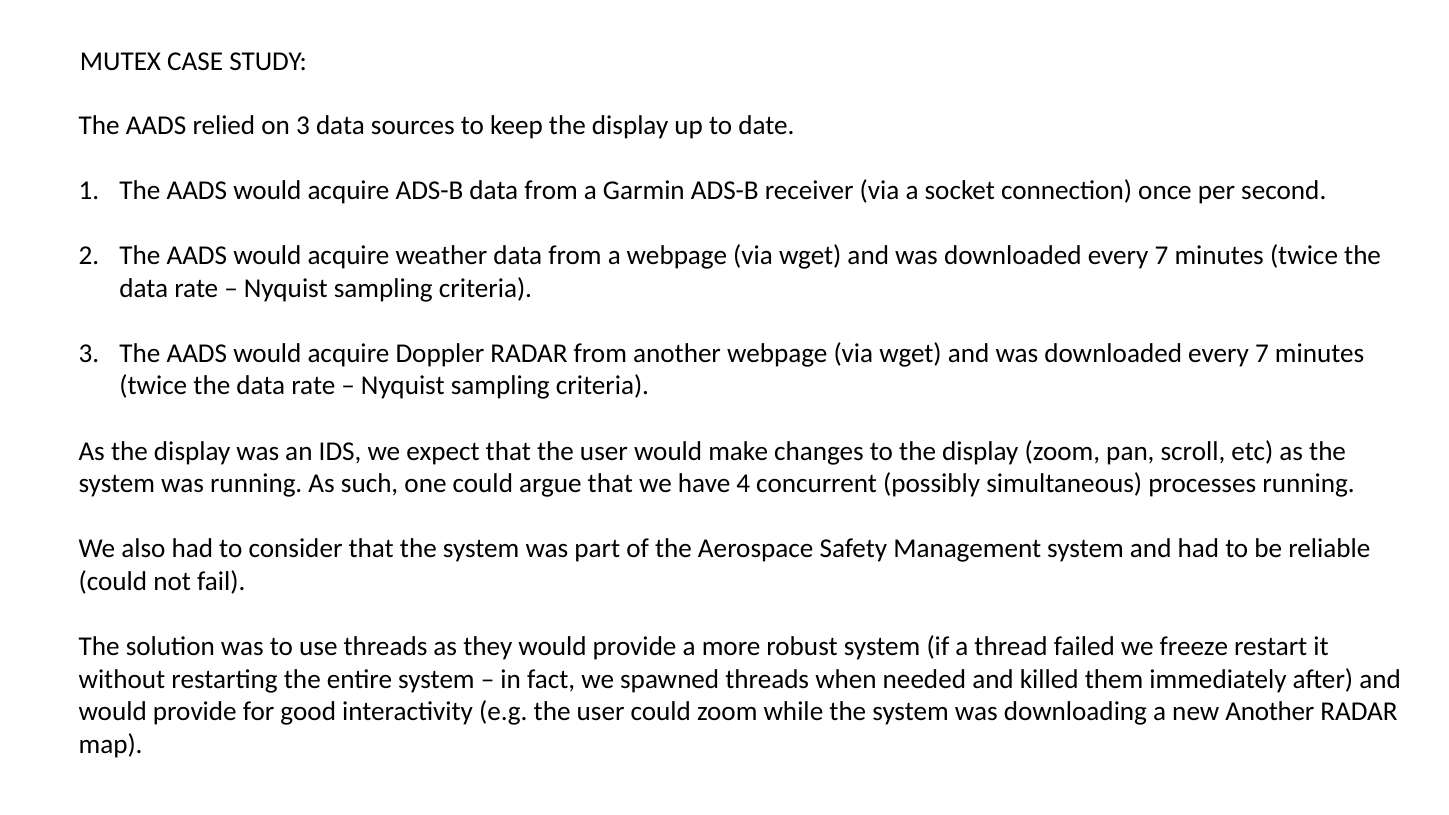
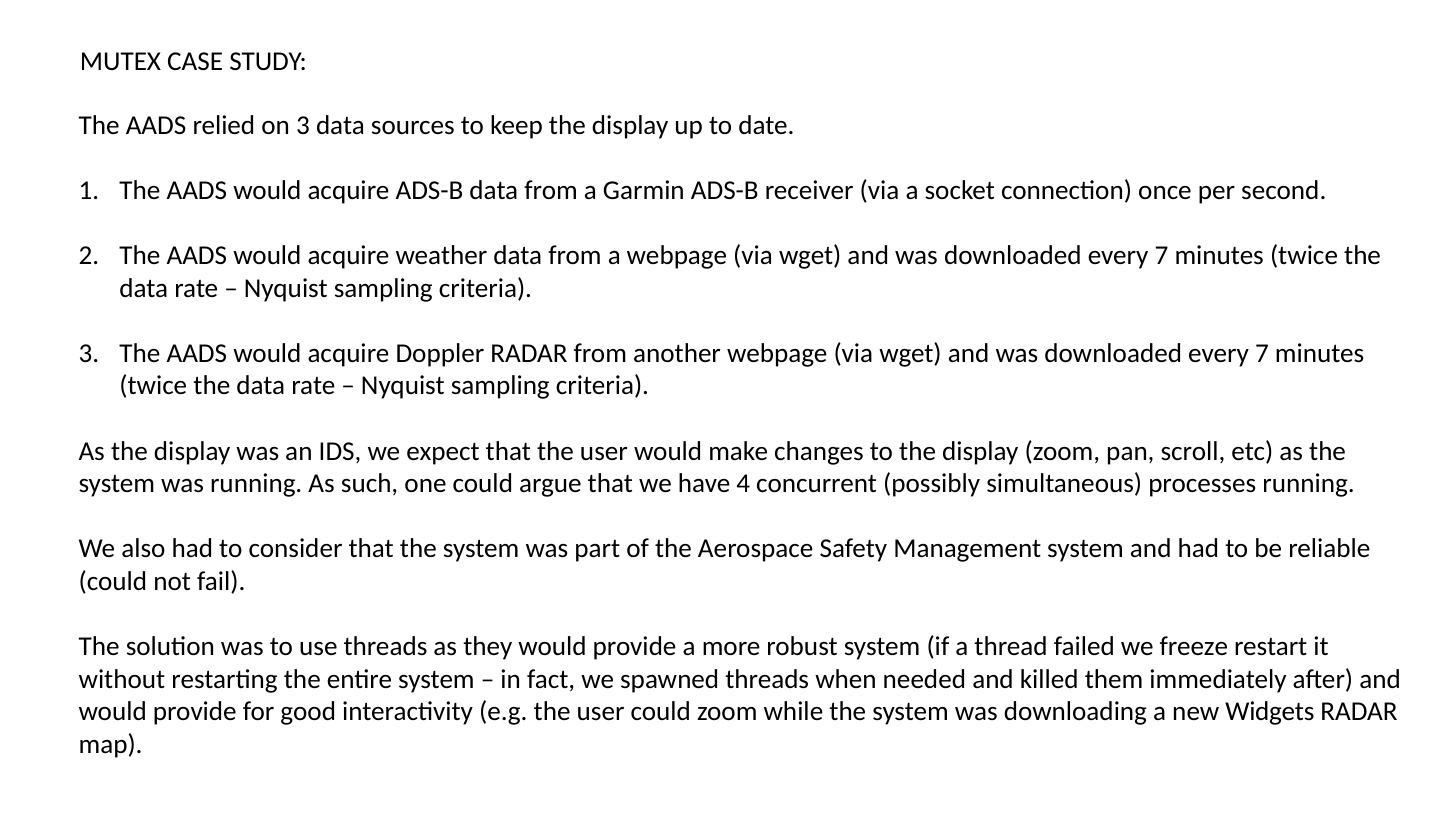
new Another: Another -> Widgets
